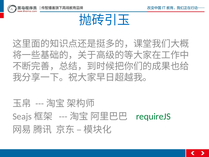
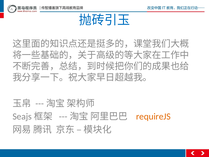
requireJS colour: green -> orange
